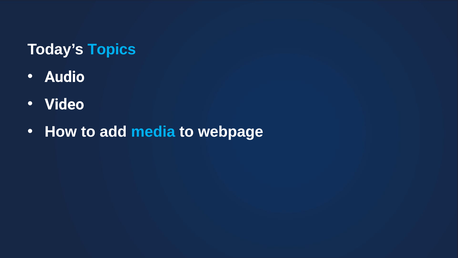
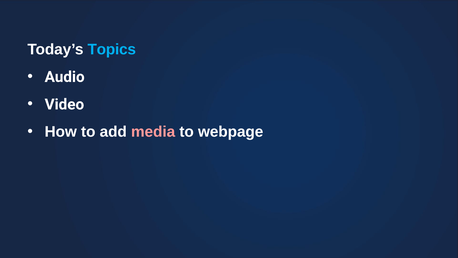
media colour: light blue -> pink
